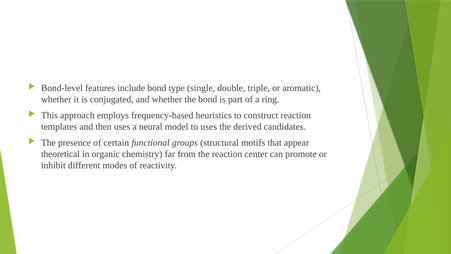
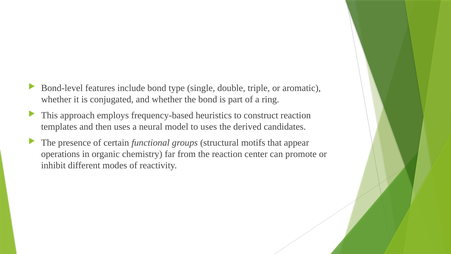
theoretical: theoretical -> operations
